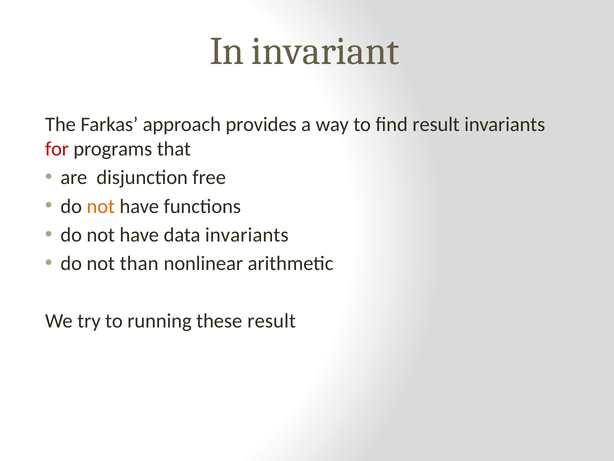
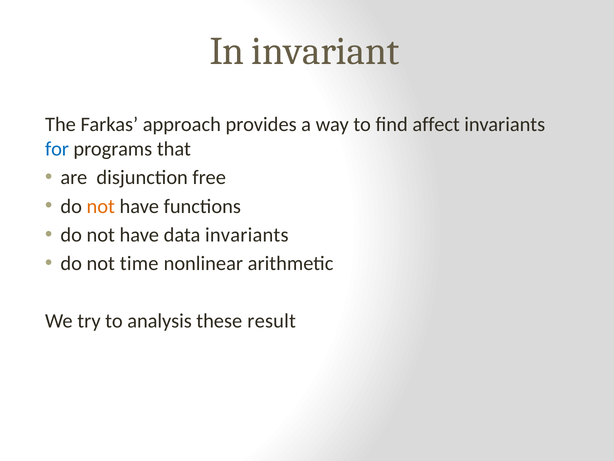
find result: result -> affect
for colour: red -> blue
than: than -> time
running: running -> analysis
